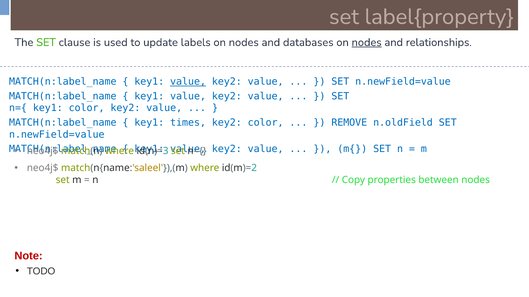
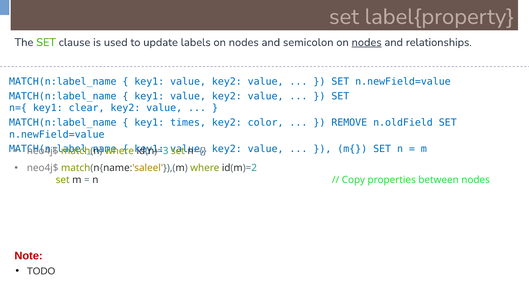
databases: databases -> semicolon
value at (188, 82) underline: present -> none
key1 color: color -> clear
